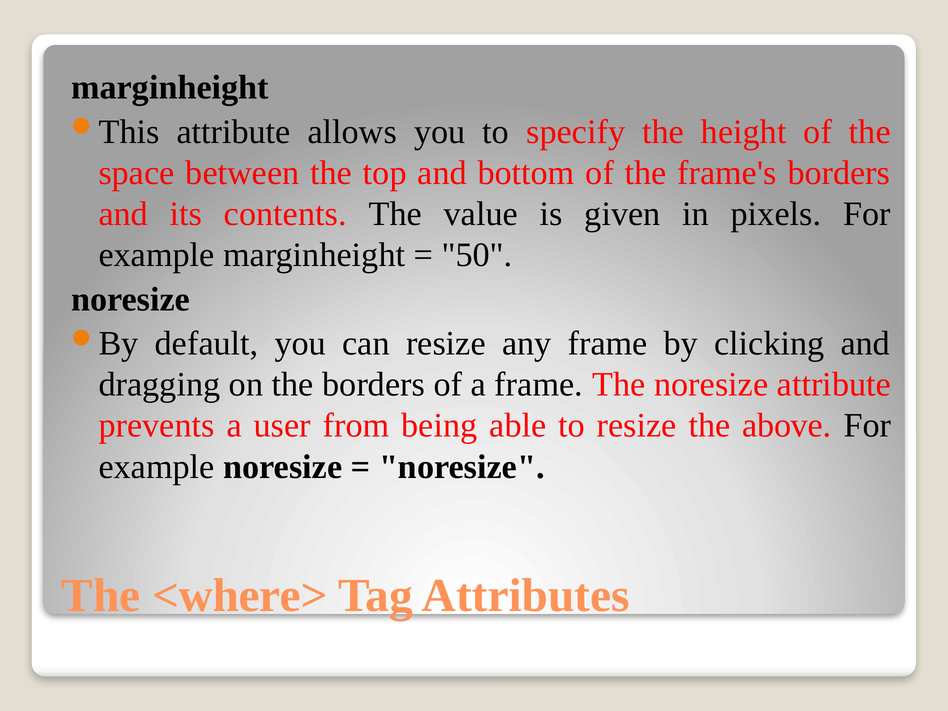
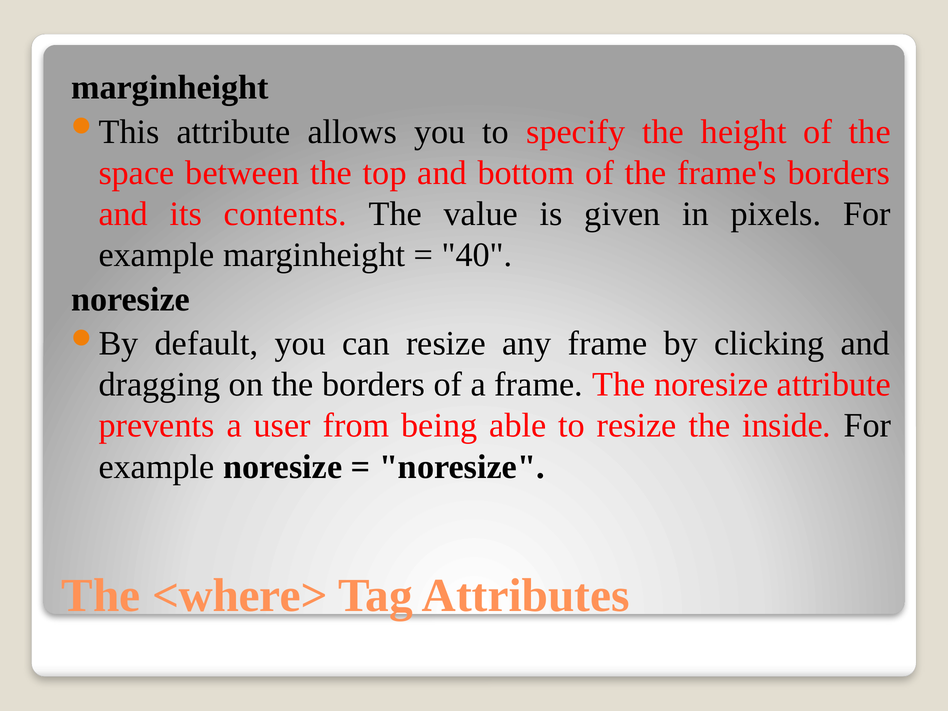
50: 50 -> 40
above: above -> inside
